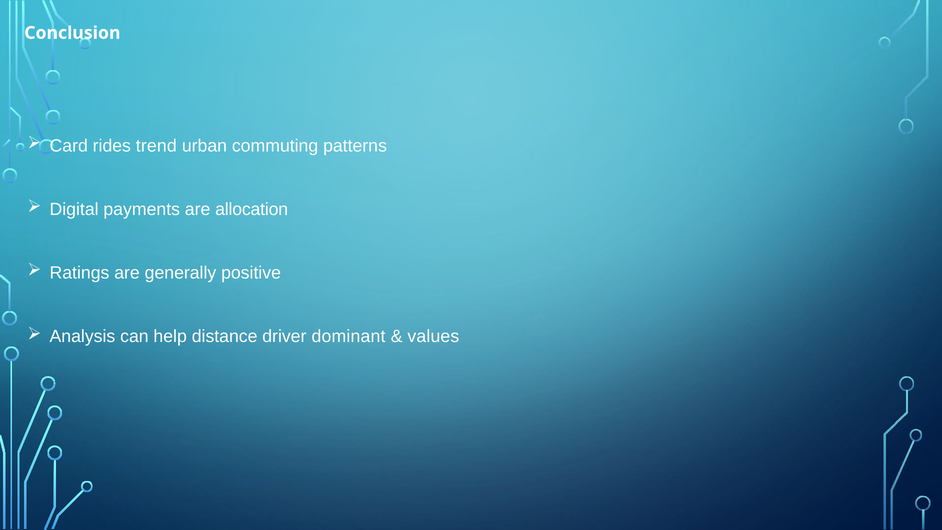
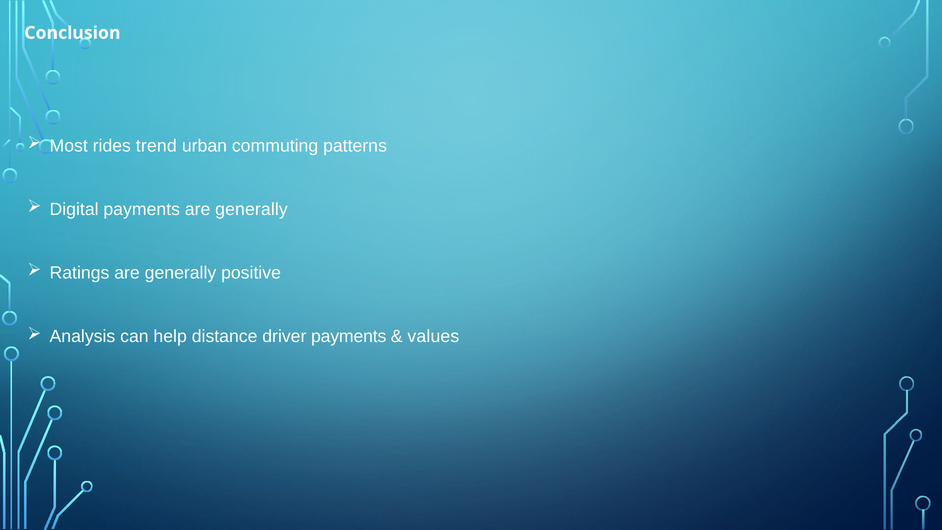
Card: Card -> Most
payments are allocation: allocation -> generally
driver dominant: dominant -> payments
